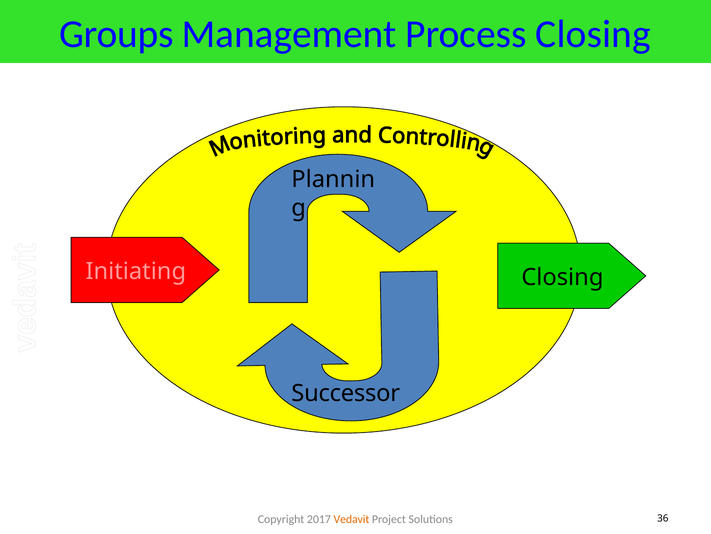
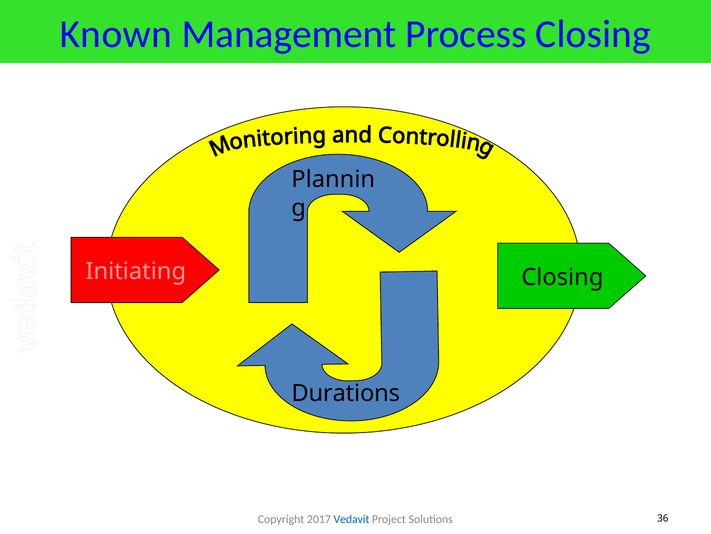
Groups: Groups -> Known
Successor: Successor -> Durations
Vedavit colour: orange -> blue
